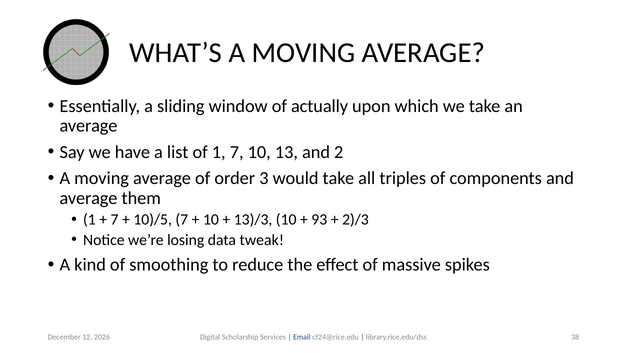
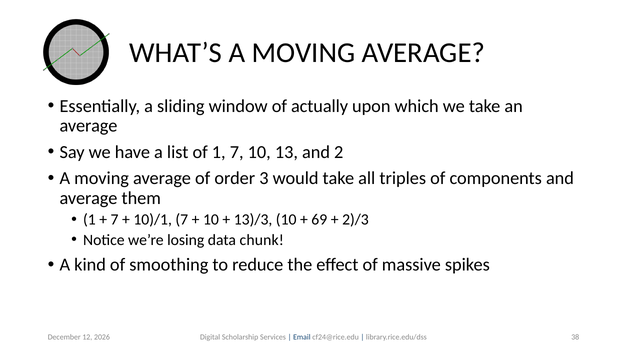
10)/5: 10)/5 -> 10)/1
93: 93 -> 69
tweak: tweak -> chunk
